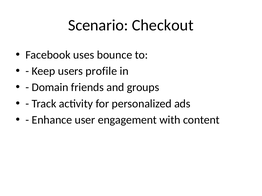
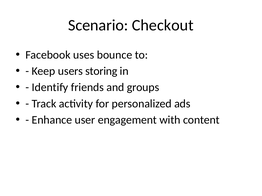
profile: profile -> storing
Domain: Domain -> Identify
